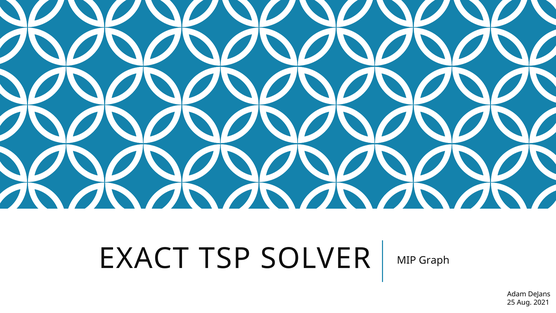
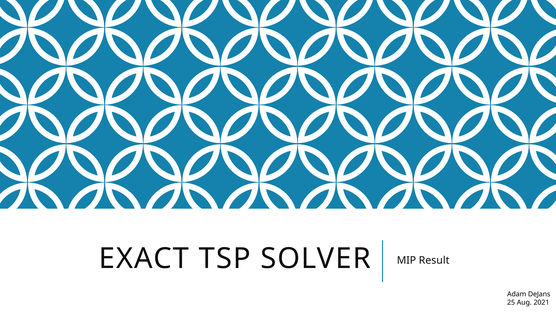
Graph: Graph -> Result
